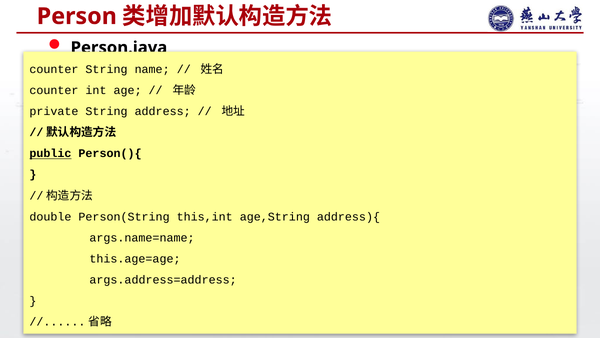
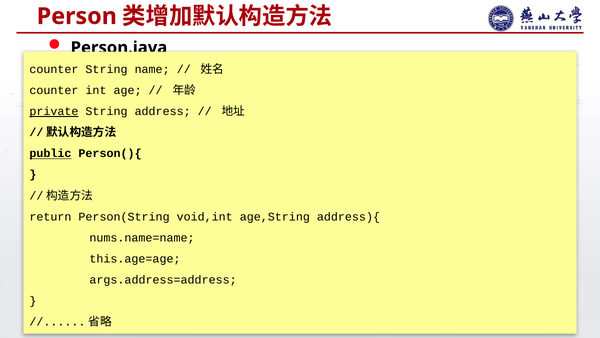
private underline: none -> present
double: double -> return
this,int: this,int -> void,int
args.name=name: args.name=name -> nums.name=name
